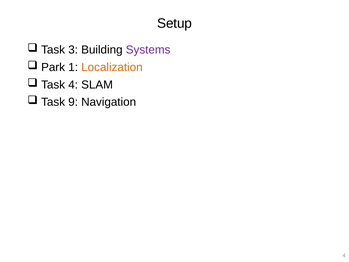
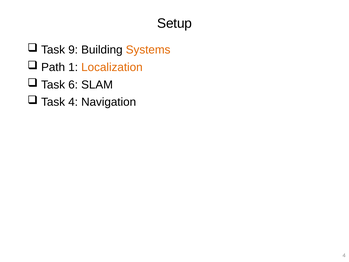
3: 3 -> 9
Systems colour: purple -> orange
Park: Park -> Path
Task 4: 4 -> 6
Task 9: 9 -> 4
